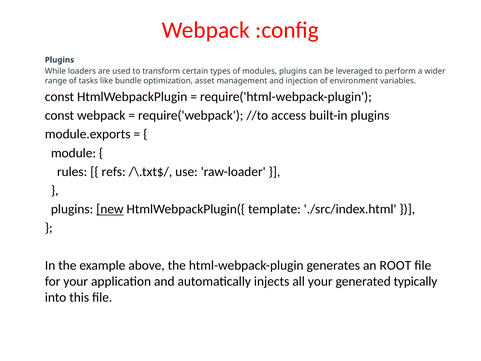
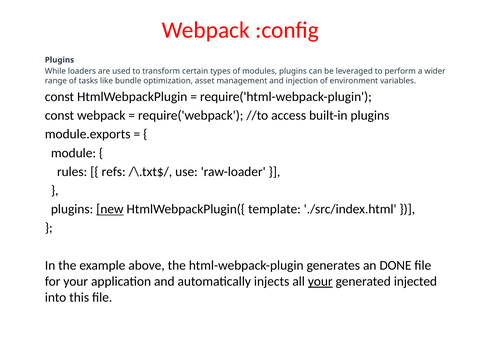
ROOT: ROOT -> DONE
your at (320, 281) underline: none -> present
typically: typically -> injected
